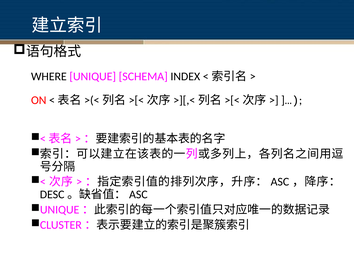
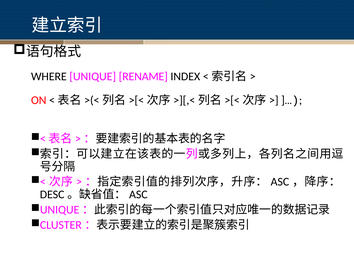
SCHEMA: SCHEMA -> RENAME
